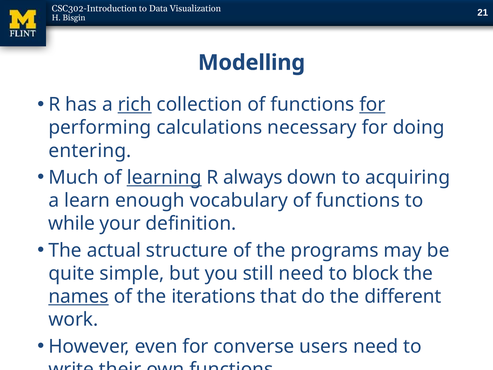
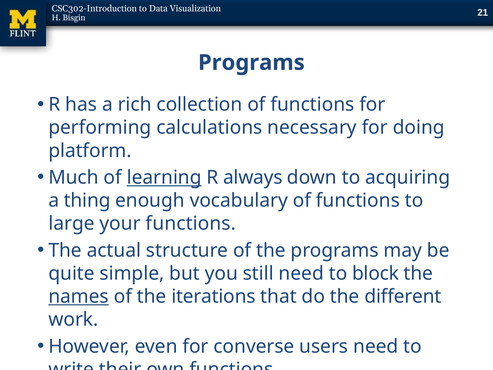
Modelling at (252, 63): Modelling -> Programs
rich underline: present -> none
for at (372, 105) underline: present -> none
entering: entering -> platform
learn: learn -> thing
while: while -> large
your definition: definition -> functions
